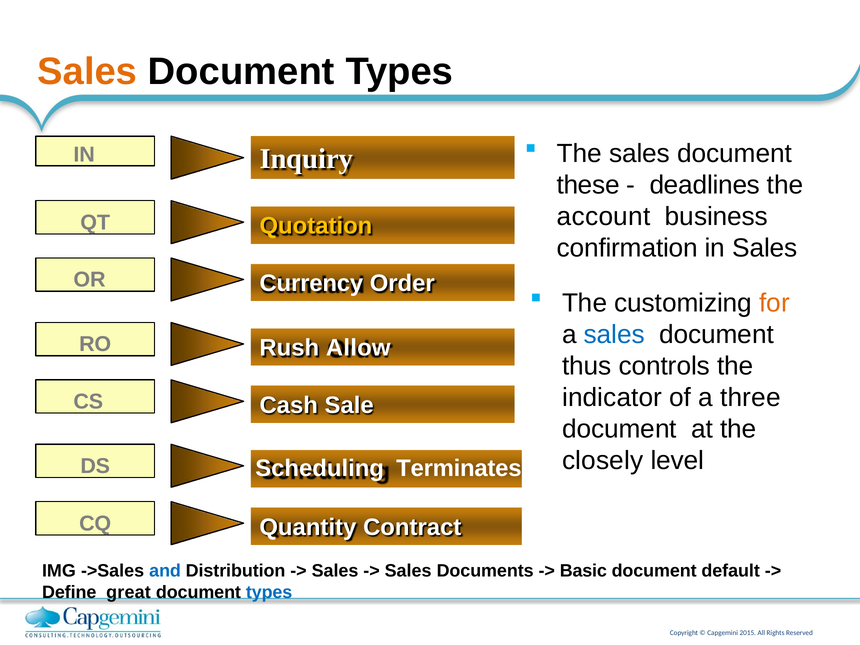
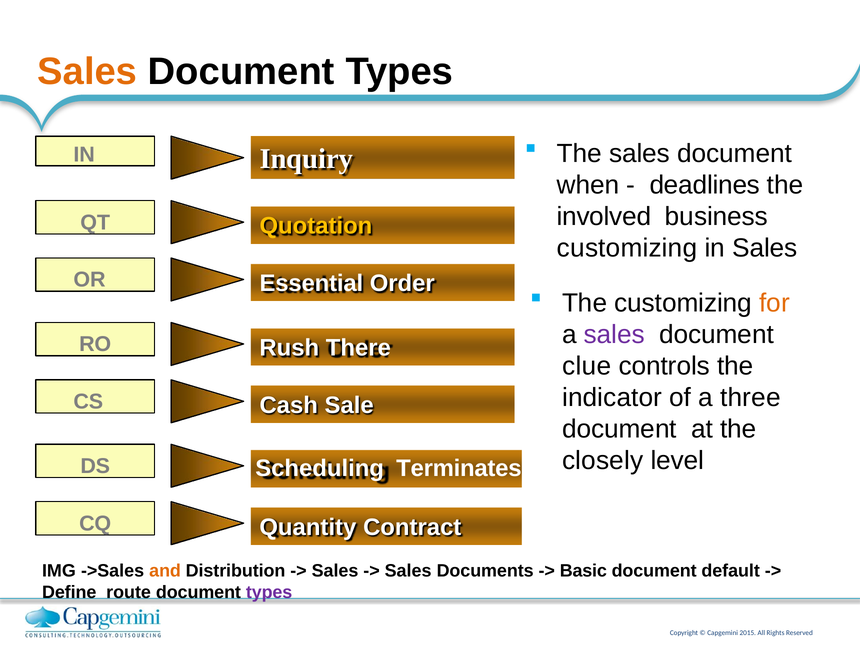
these: these -> when
account: account -> involved
confirmation at (627, 248): confirmation -> customizing
Currency: Currency -> Essential
sales at (614, 335) colour: blue -> purple
Allow: Allow -> There
thus: thus -> clue
and colour: blue -> orange
great: great -> route
types at (269, 592) colour: blue -> purple
